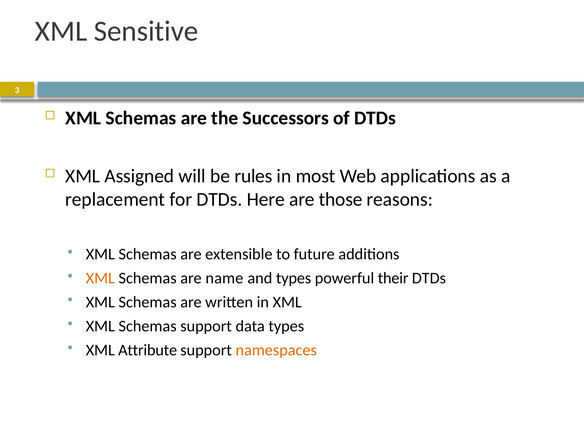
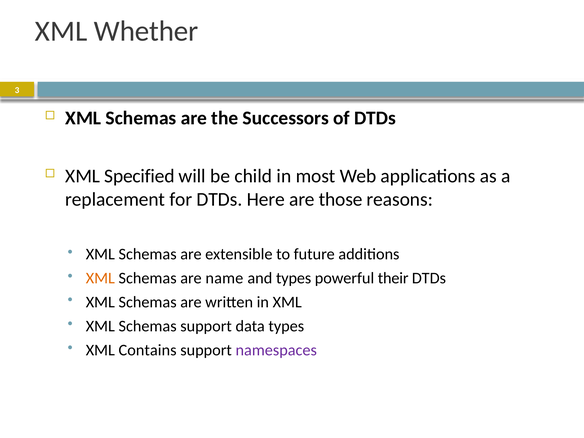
Sensitive: Sensitive -> Whether
Assigned: Assigned -> Specified
rules: rules -> child
Attribute: Attribute -> Contains
namespaces colour: orange -> purple
